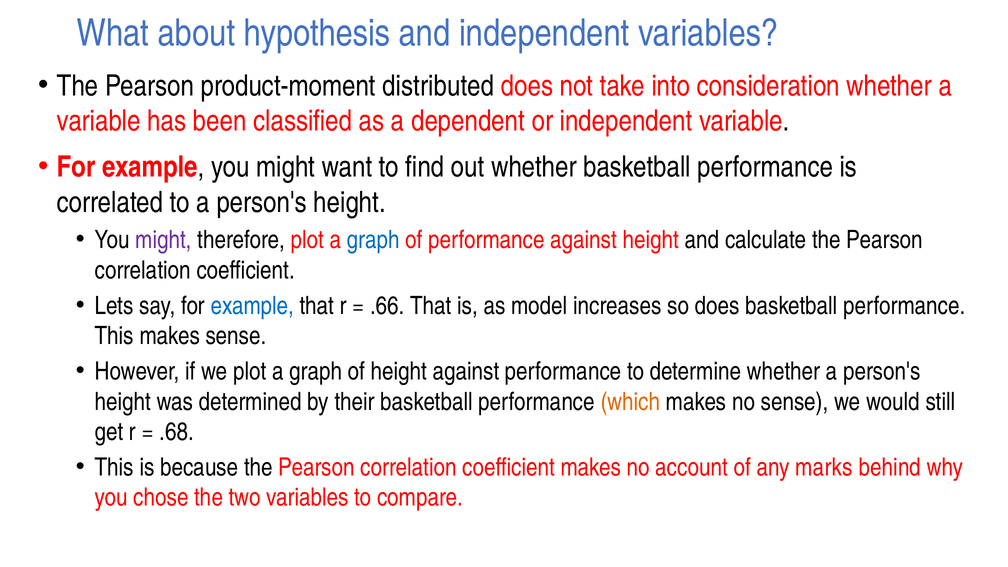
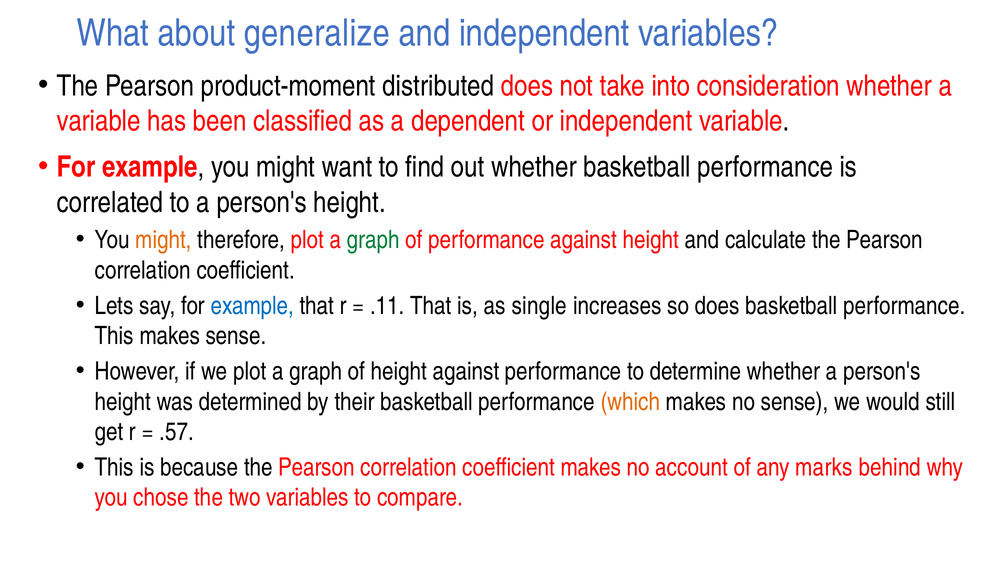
hypothesis: hypothesis -> generalize
might at (163, 240) colour: purple -> orange
graph at (373, 240) colour: blue -> green
.66: .66 -> .11
model: model -> single
.68: .68 -> .57
